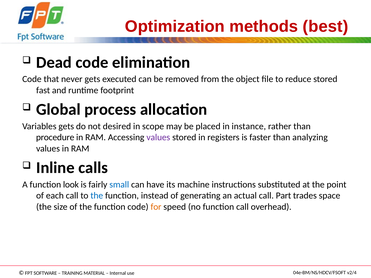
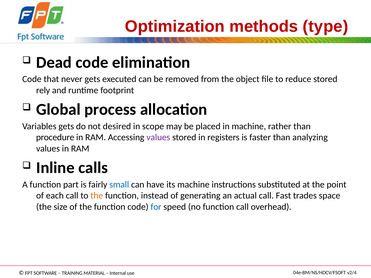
best: best -> type
fast: fast -> rely
in instance: instance -> machine
look: look -> part
the at (97, 196) colour: blue -> orange
Part: Part -> Fast
for colour: orange -> blue
